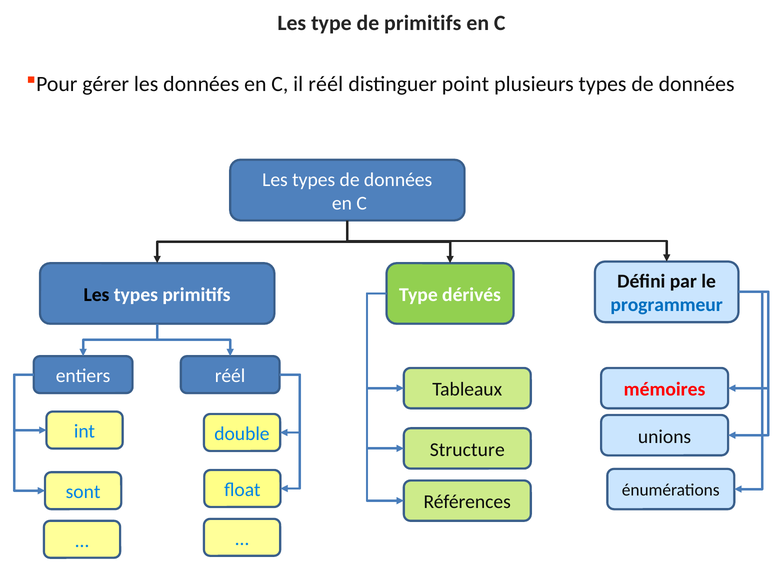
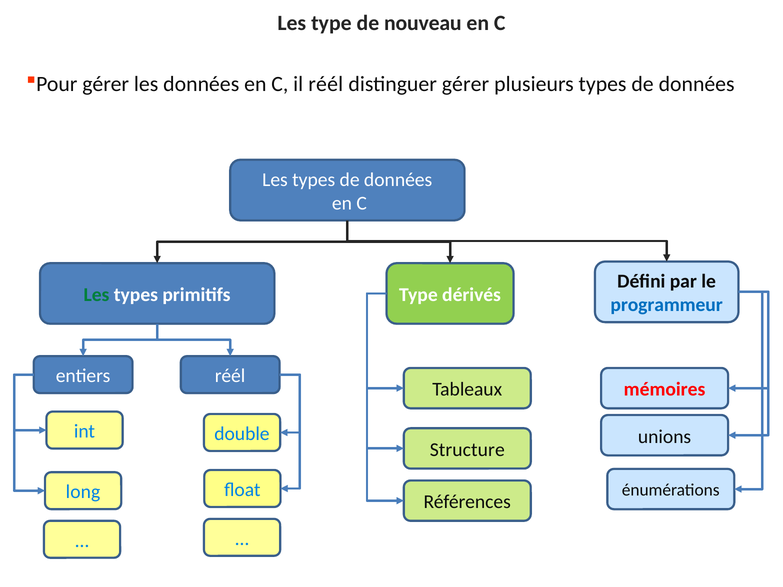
de primitifs: primitifs -> nouveau
distinguer point: point -> gérer
Les at (96, 295) colour: black -> green
sont: sont -> long
